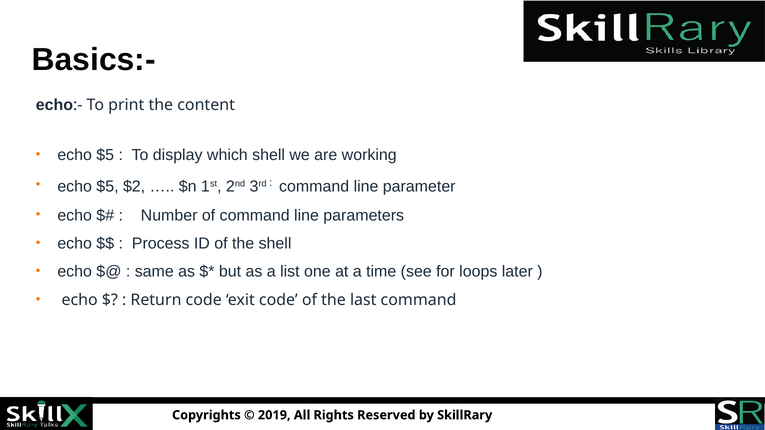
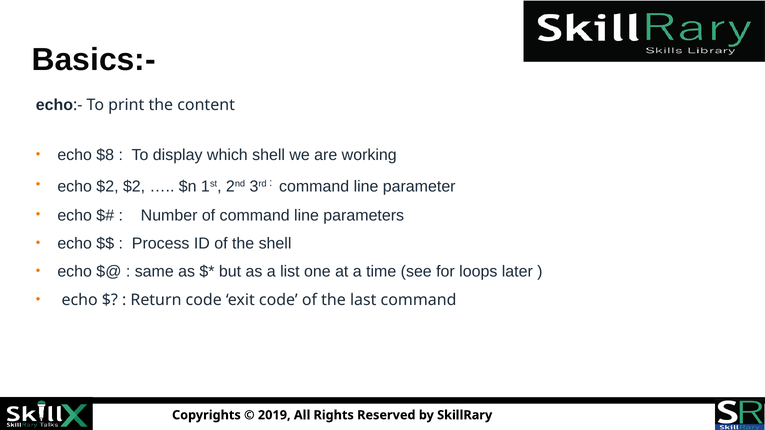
$5 at (105, 155): $5 -> $8
$5 at (107, 187): $5 -> $2
